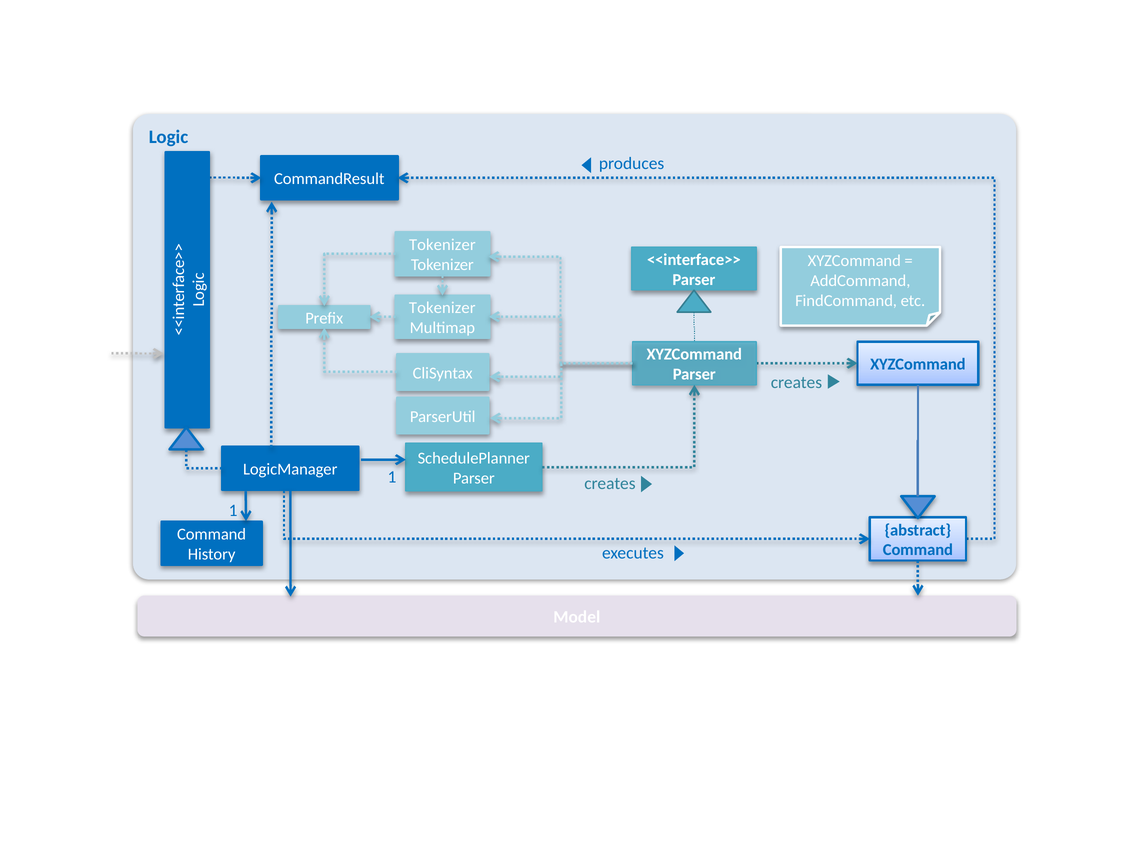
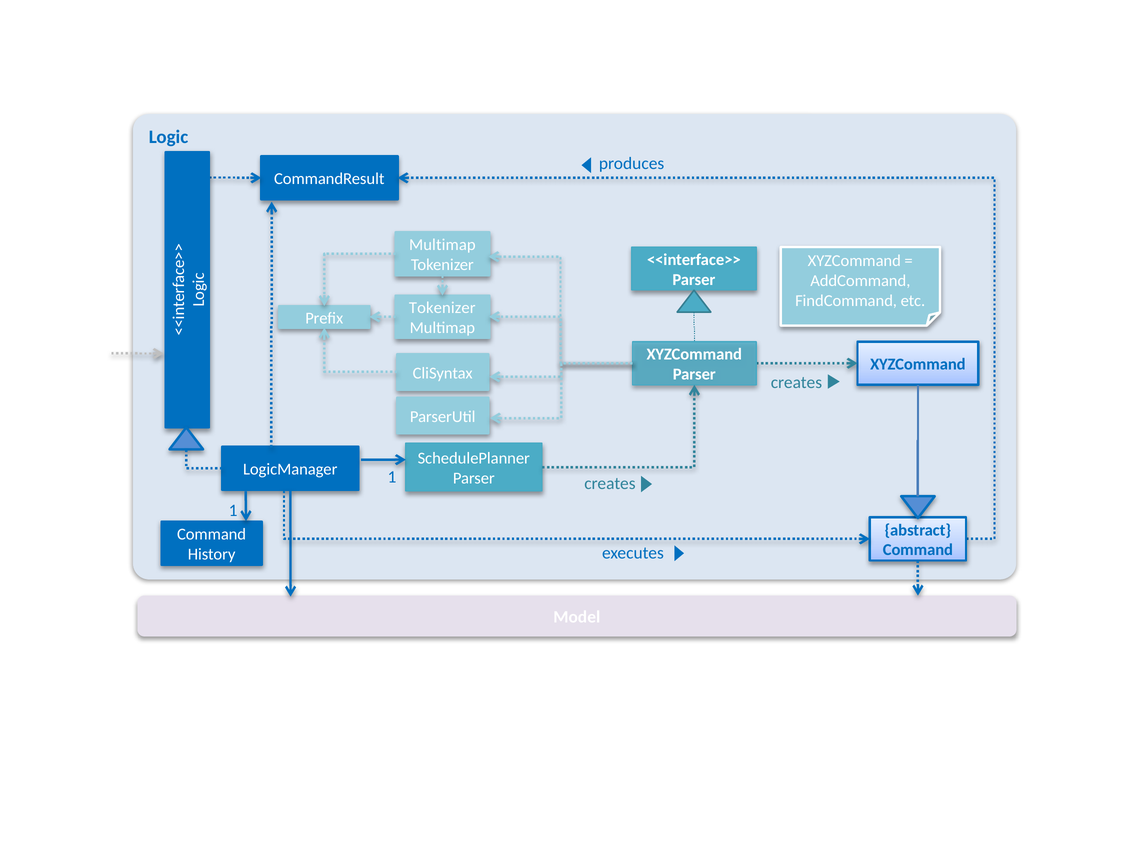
Tokenizer at (442, 245): Tokenizer -> Multimap
